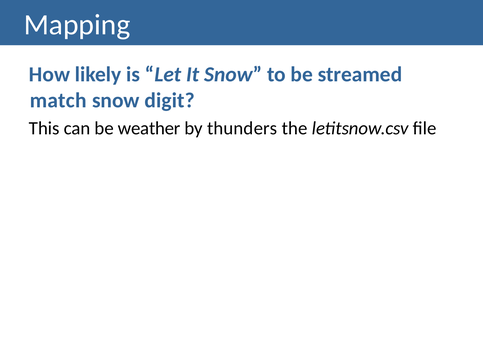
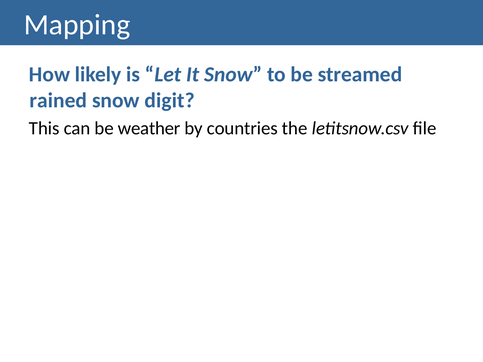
match: match -> rained
thunders: thunders -> countries
